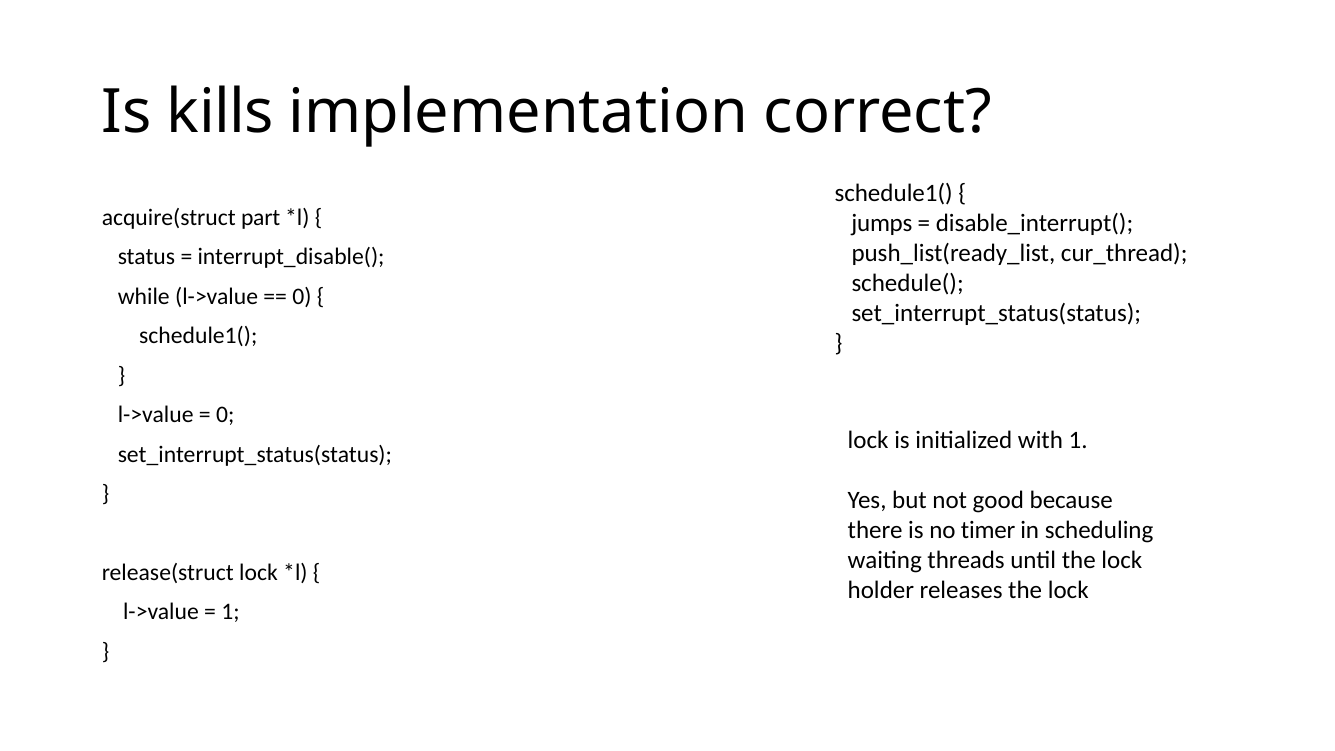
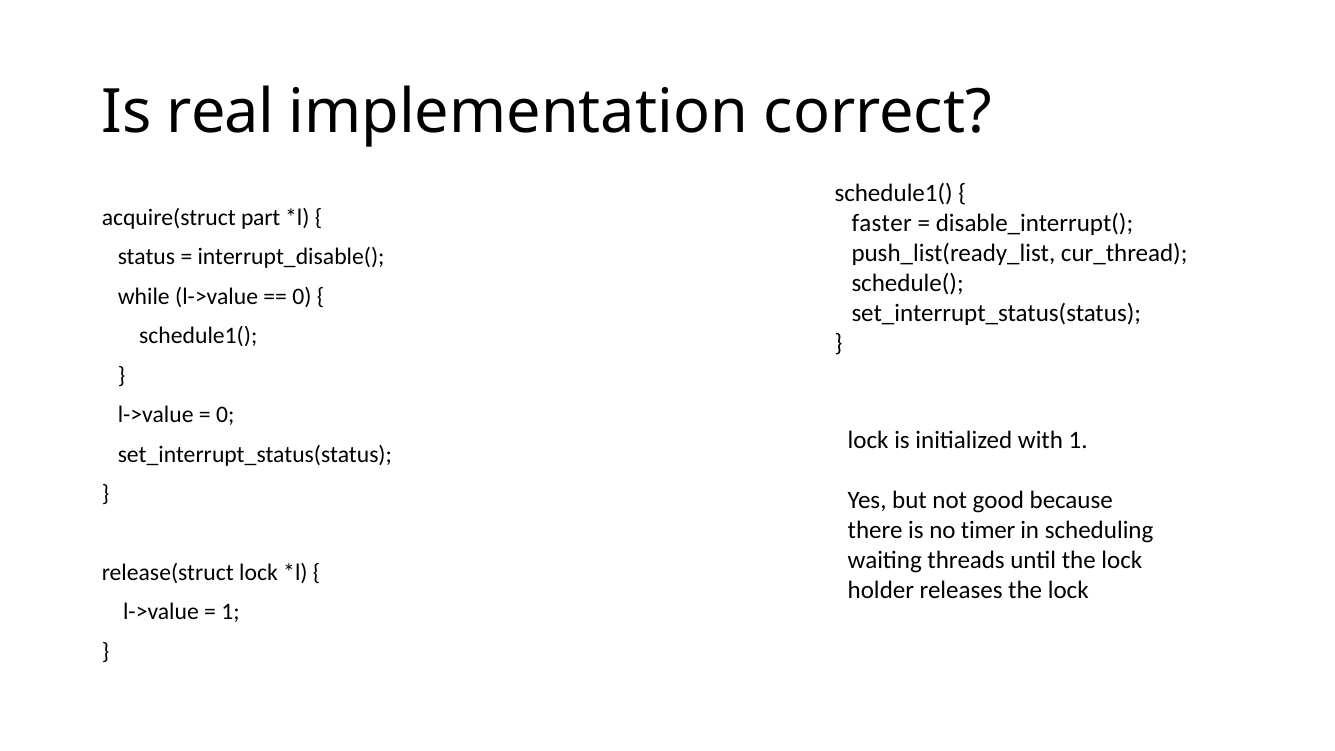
kills: kills -> real
jumps: jumps -> faster
